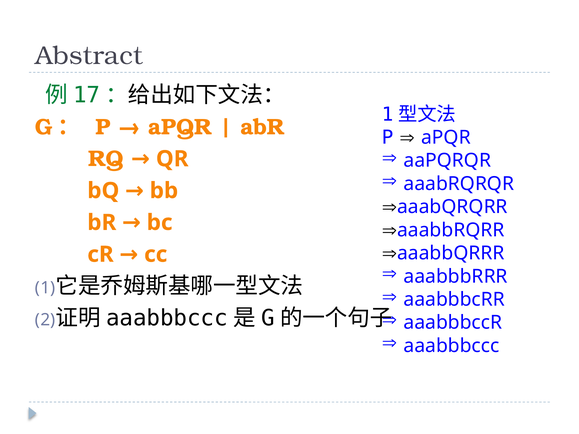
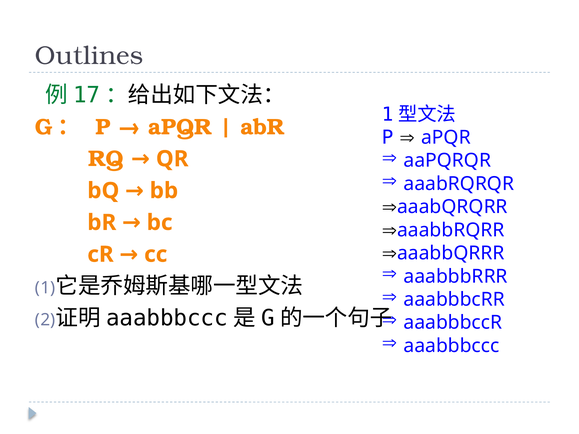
Abstract: Abstract -> Outlines
